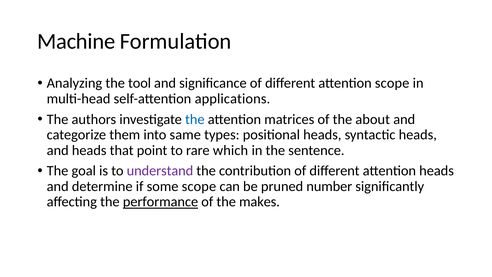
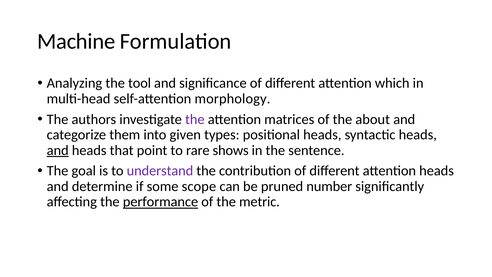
attention scope: scope -> which
applications: applications -> morphology
the at (195, 119) colour: blue -> purple
same: same -> given
and at (58, 150) underline: none -> present
which: which -> shows
makes: makes -> metric
